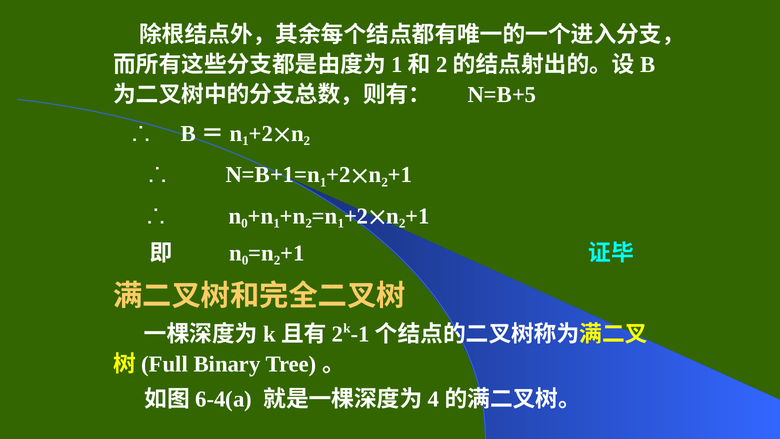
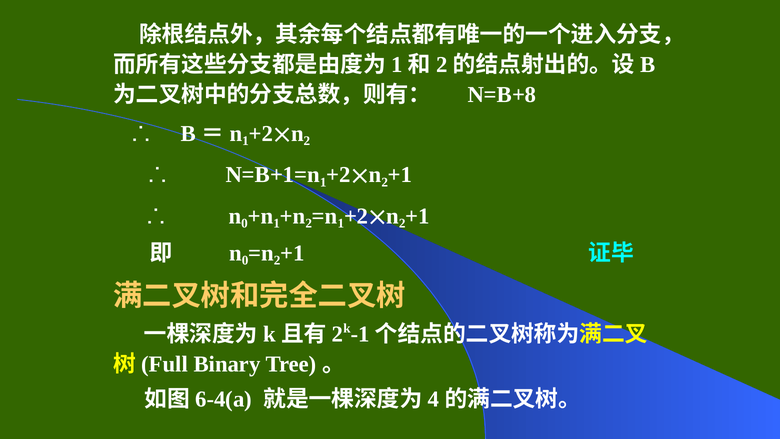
N=B+5: N=B+5 -> N=B+8
